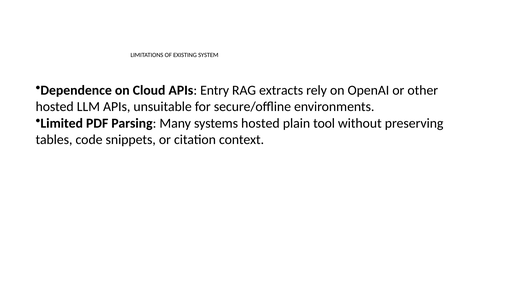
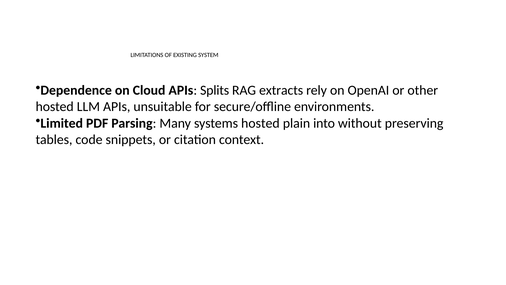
Entry: Entry -> Splits
tool: tool -> into
